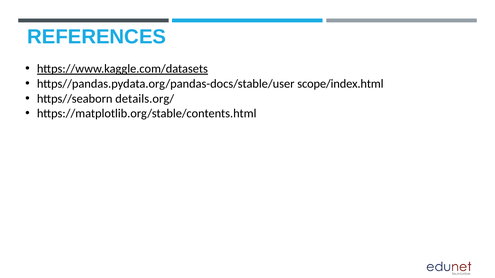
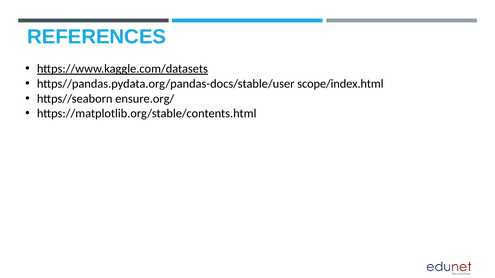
details.org/: details.org/ -> ensure.org/
